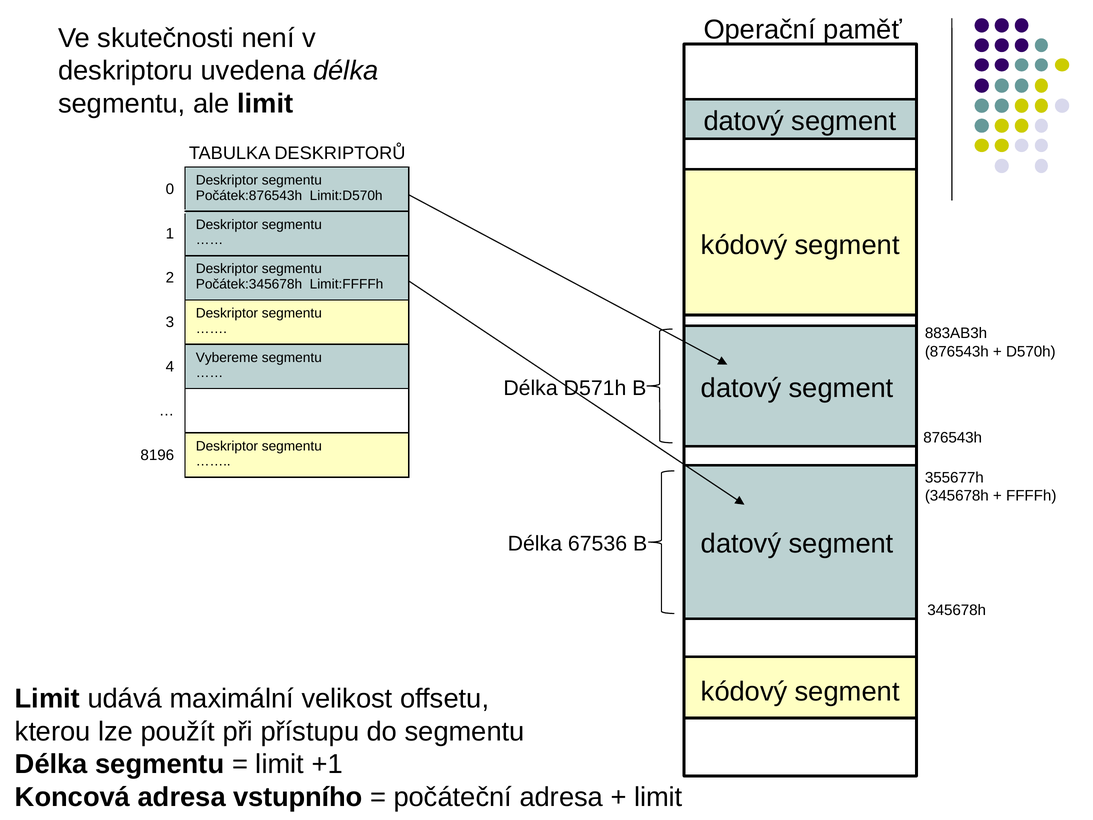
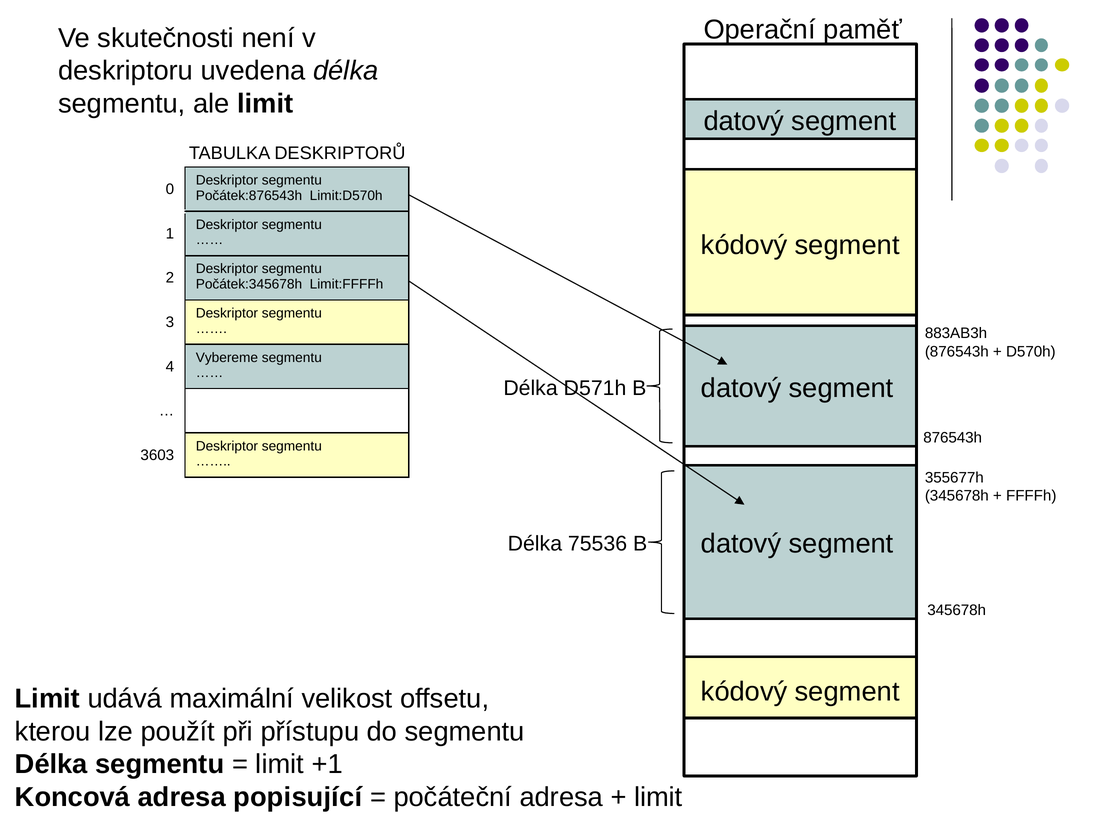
8196: 8196 -> 3603
67536: 67536 -> 75536
vstupního: vstupního -> popisující
